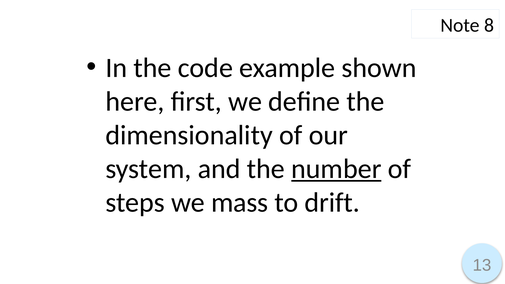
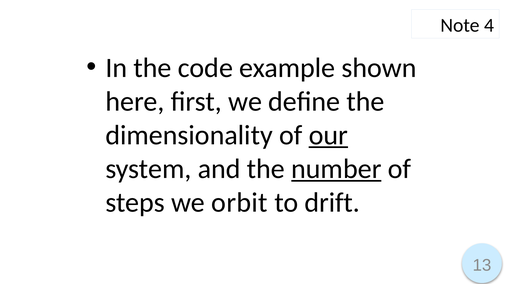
8: 8 -> 4
our underline: none -> present
mass: mass -> orbit
